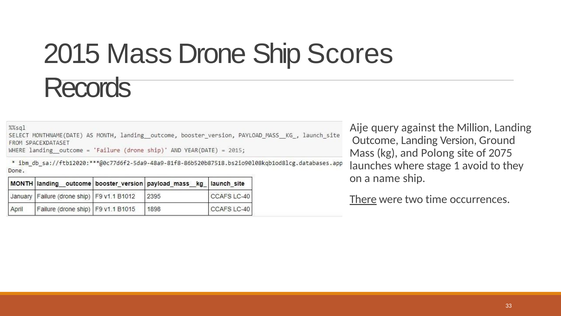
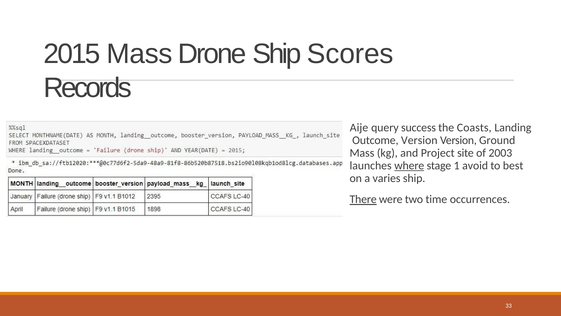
against: against -> success
Million: Million -> Coasts
Outcome Landing: Landing -> Version
Polong: Polong -> Project
2075: 2075 -> 2003
where underline: none -> present
they: they -> best
name: name -> varies
